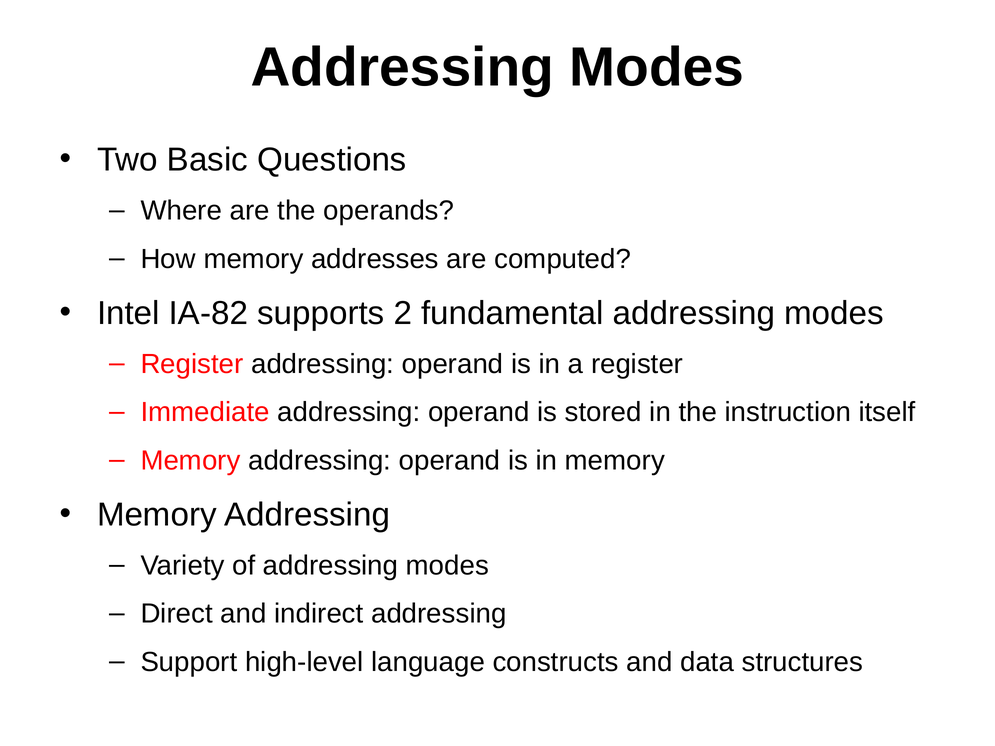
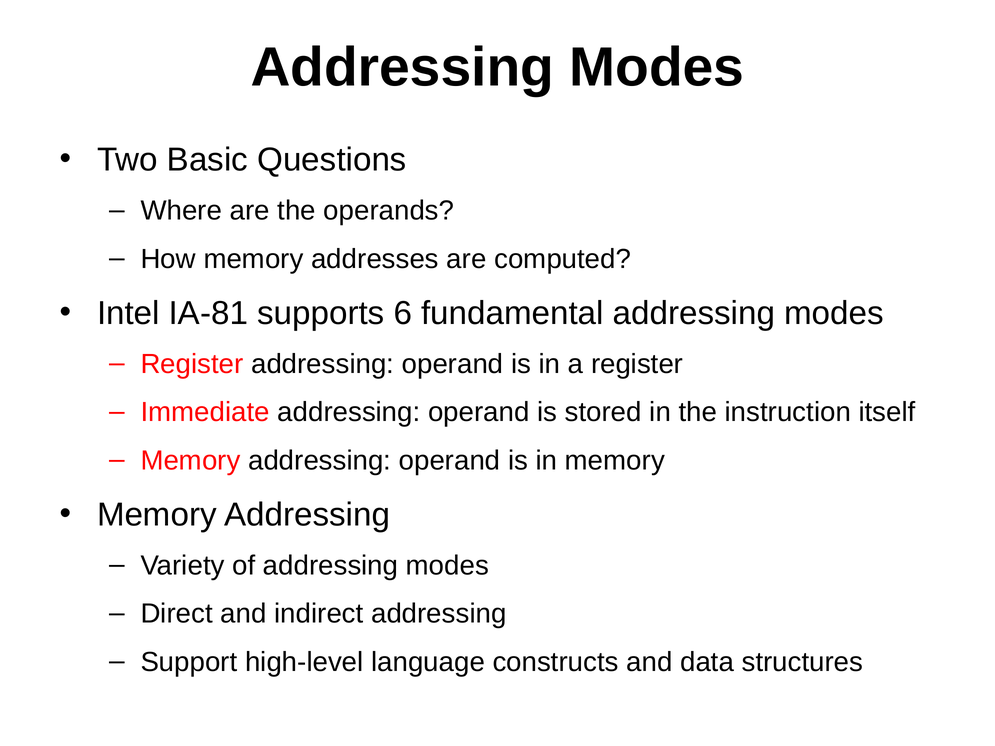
IA-82: IA-82 -> IA-81
2: 2 -> 6
